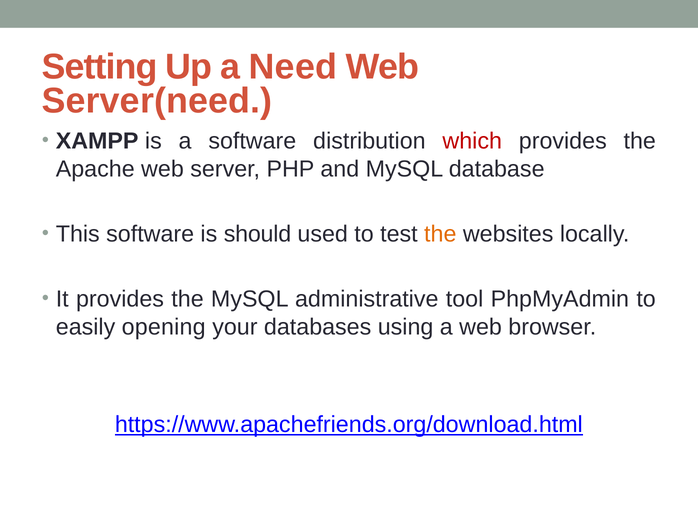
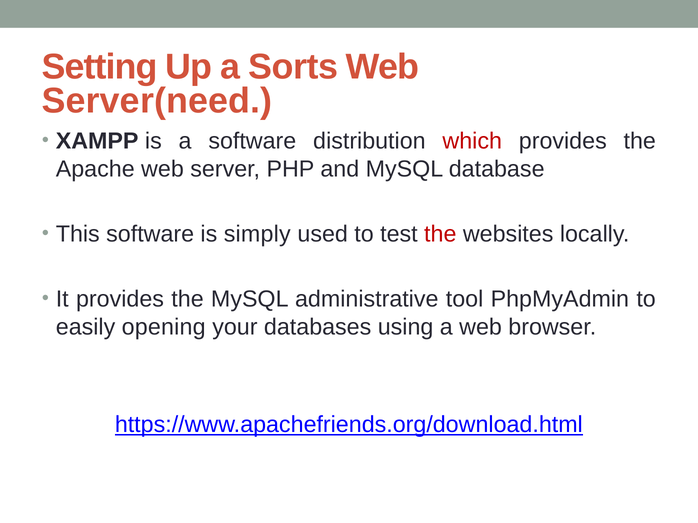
Need: Need -> Sorts
should: should -> simply
the at (440, 234) colour: orange -> red
